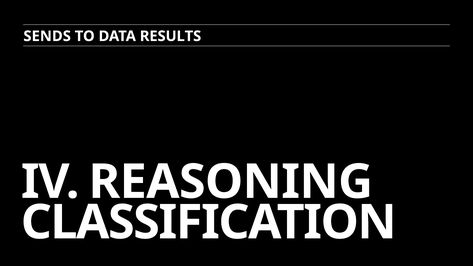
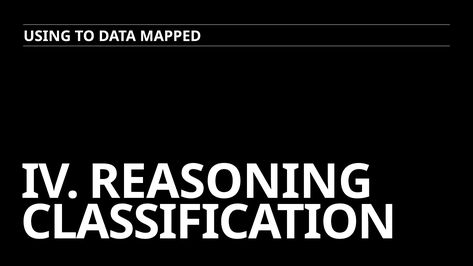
SENDS: SENDS -> USING
RESULTS: RESULTS -> MAPPED
